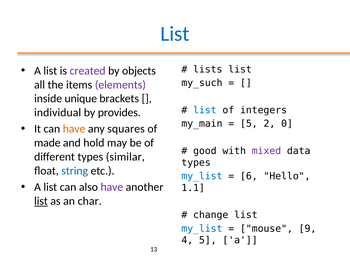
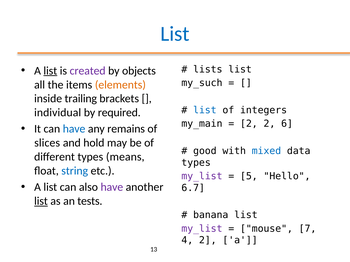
list at (50, 71) underline: none -> present
elements colour: purple -> orange
unique: unique -> trailing
provides: provides -> required
5 at (249, 124): 5 -> 2
0: 0 -> 6
have at (74, 129) colour: orange -> blue
squares: squares -> remains
made: made -> slices
mixed colour: purple -> blue
similar: similar -> means
my_list at (202, 176) colour: blue -> purple
6: 6 -> 5
1.1: 1.1 -> 6.7
char: char -> tests
change: change -> banana
my_list at (202, 229) colour: blue -> purple
9: 9 -> 7
4 5: 5 -> 2
